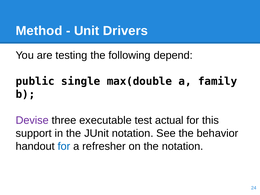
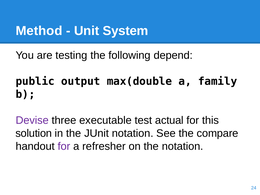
Drivers: Drivers -> System
single: single -> output
support: support -> solution
behavior: behavior -> compare
for at (64, 146) colour: blue -> purple
